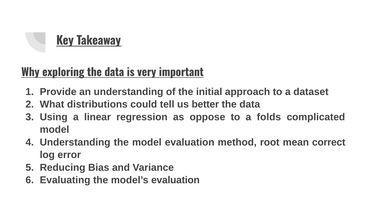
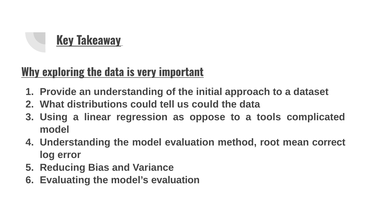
us better: better -> could
folds: folds -> tools
